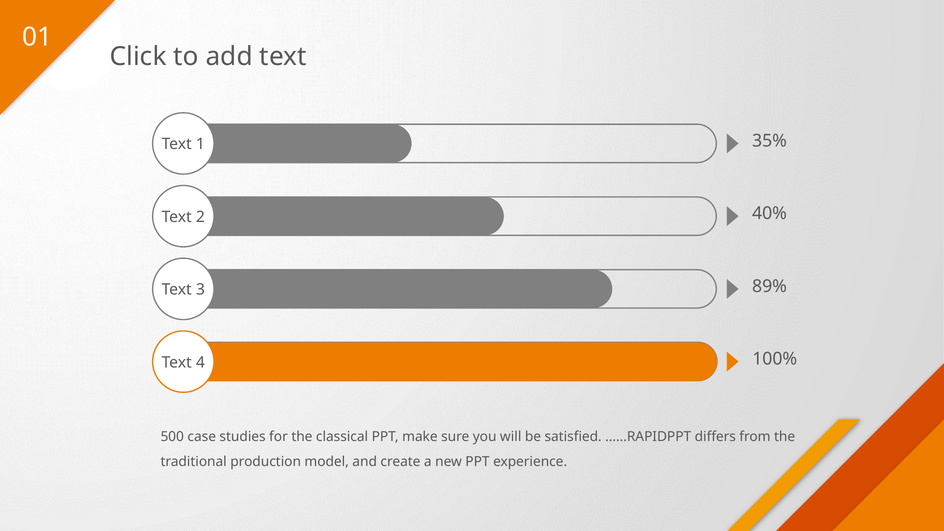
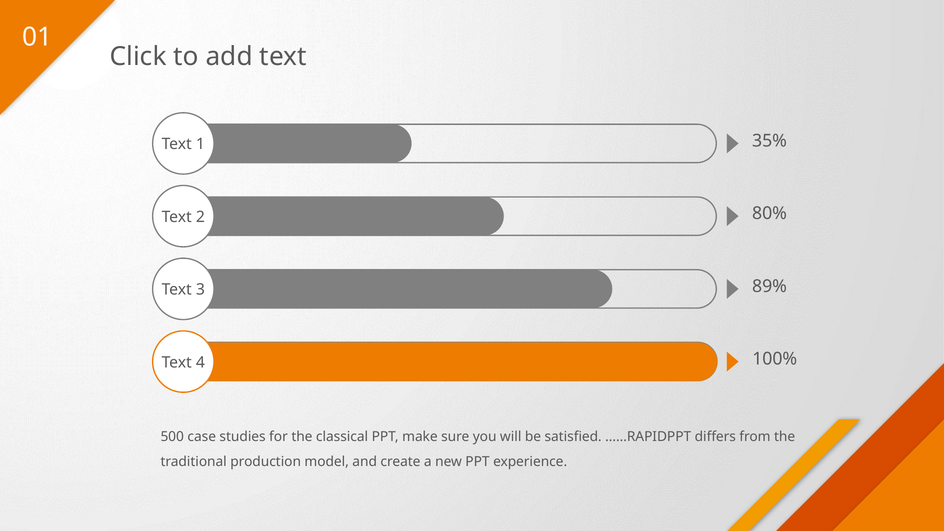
40%: 40% -> 80%
